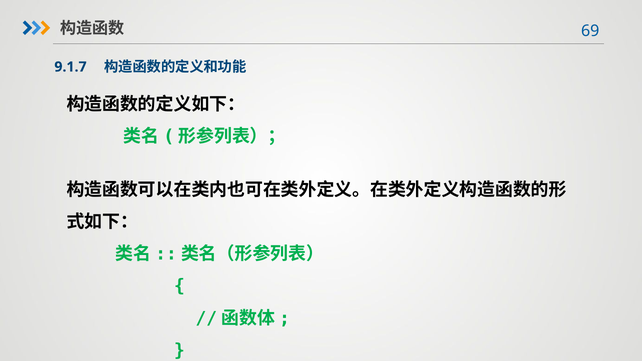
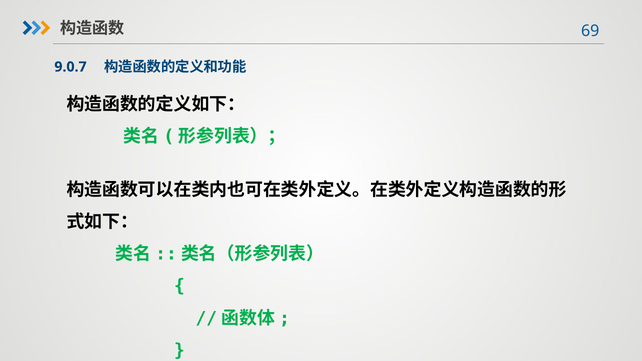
9.1.7: 9.1.7 -> 9.0.7
